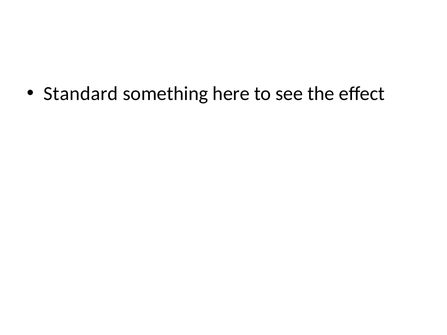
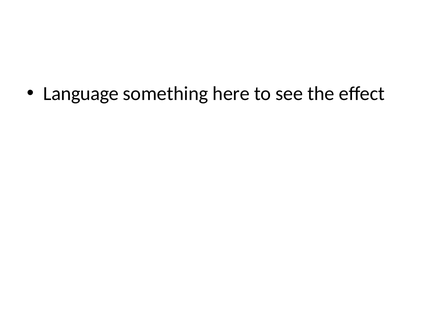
Standard: Standard -> Language
